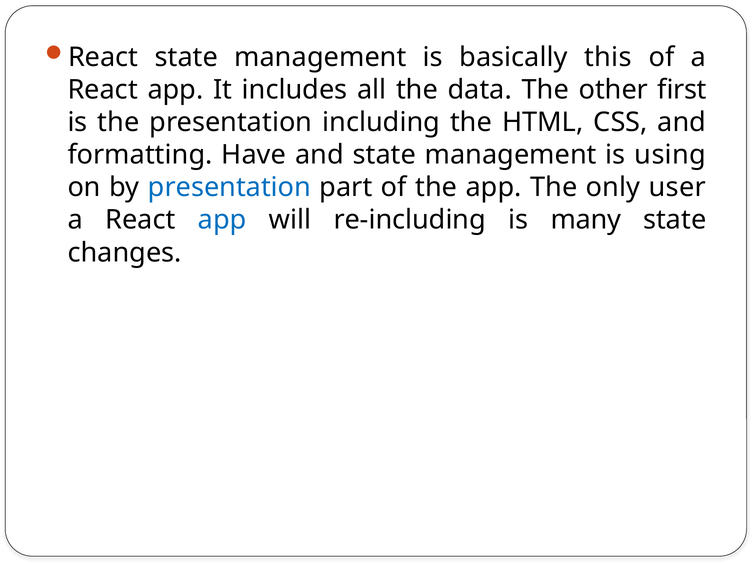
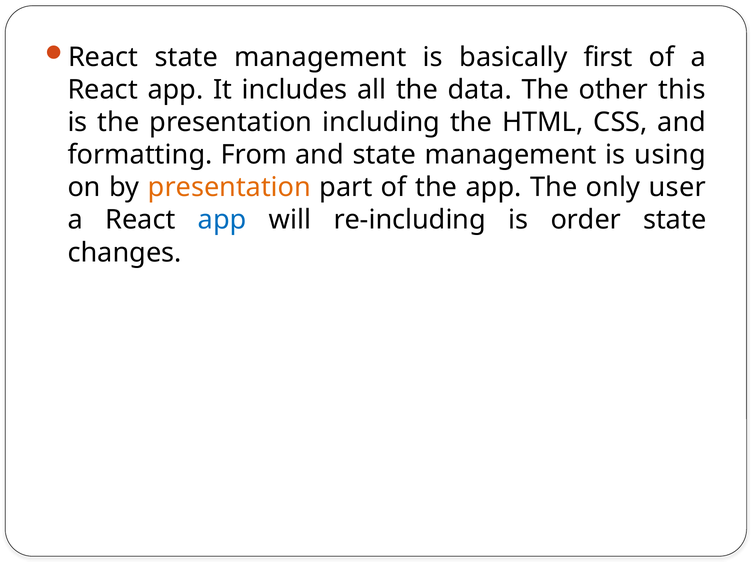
this: this -> first
first: first -> this
Have: Have -> From
presentation at (229, 187) colour: blue -> orange
many: many -> order
